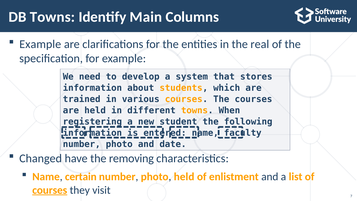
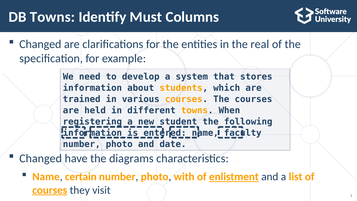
Main: Main -> Must
Example at (40, 44): Example -> Changed
removing: removing -> diagrams
photo held: held -> with
enlistment underline: none -> present
